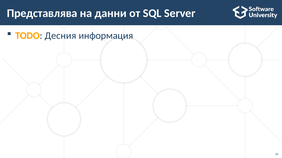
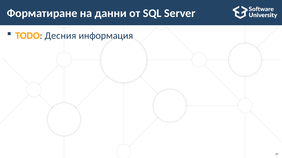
Представлява: Представлява -> Форматиране
